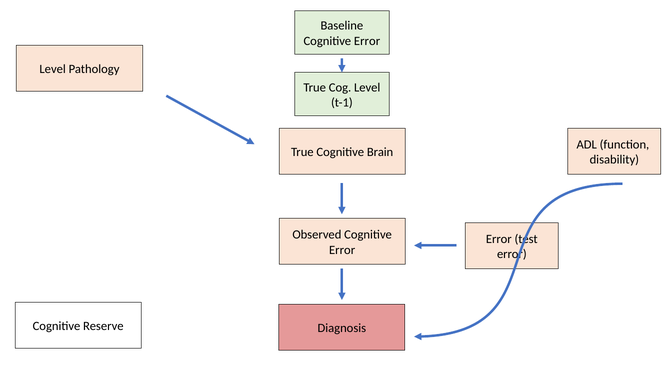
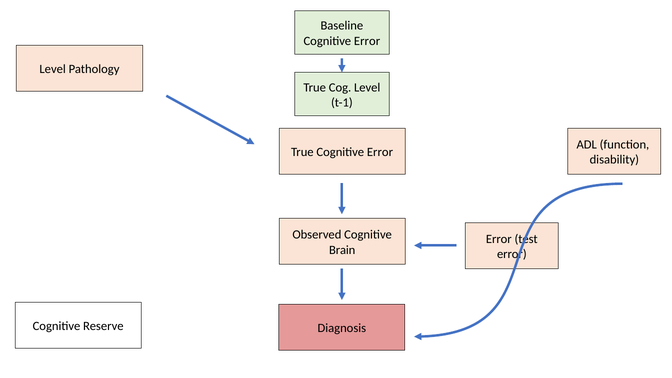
True Cognitive Brain: Brain -> Error
Error at (342, 250): Error -> Brain
